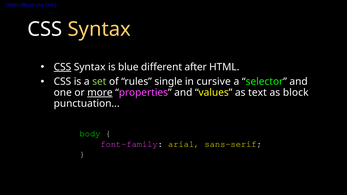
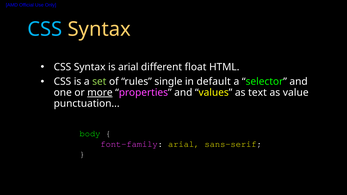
CSS at (45, 29) colour: white -> light blue
CSS at (62, 67) underline: present -> none
is blue: blue -> arial
after: after -> float
cursive: cursive -> default
block: block -> value
